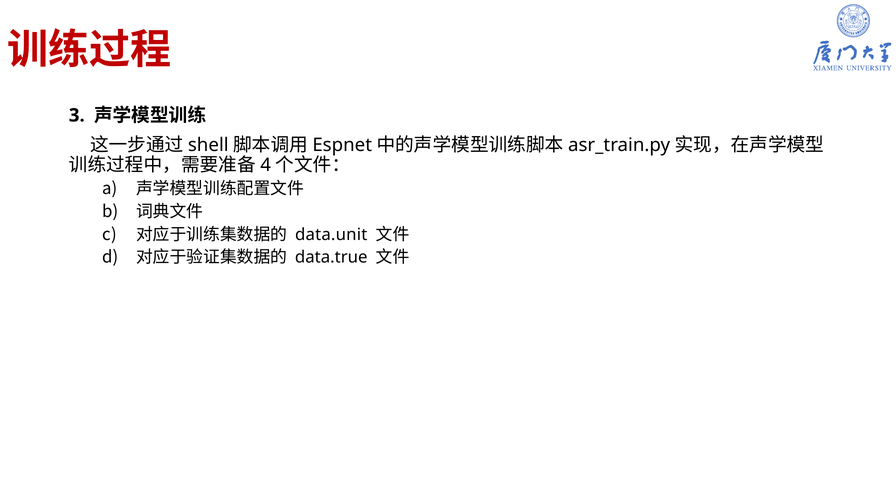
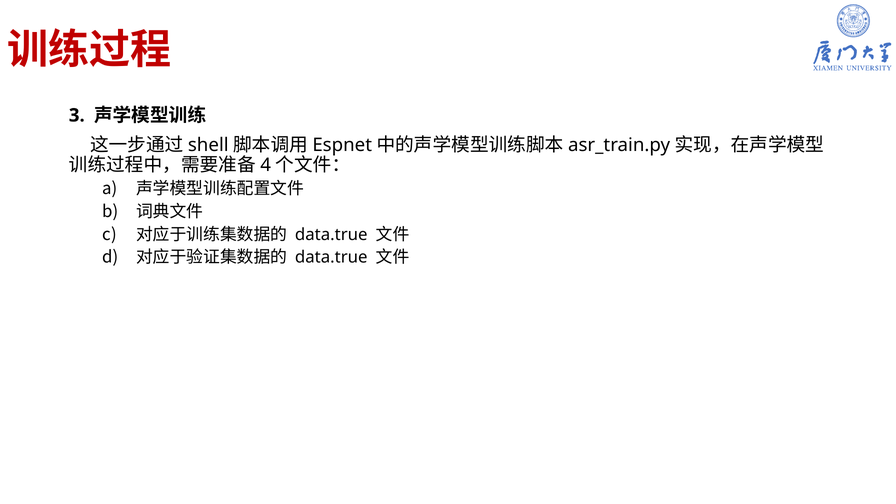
data.unit at (331, 234): data.unit -> data.true
